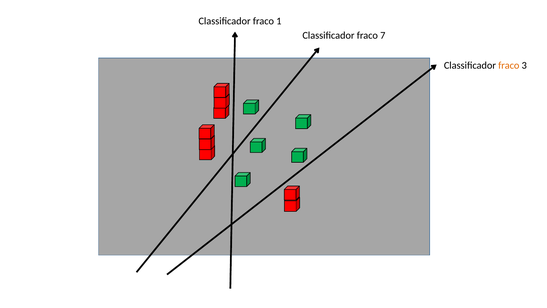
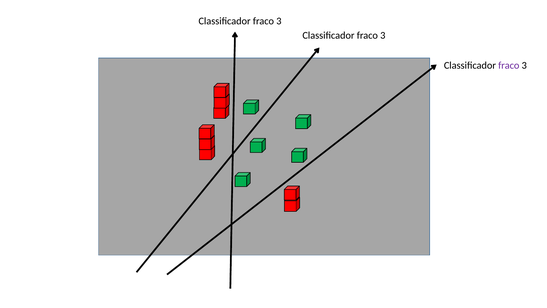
1 at (279, 21): 1 -> 3
7 at (383, 35): 7 -> 3
fraco at (509, 66) colour: orange -> purple
